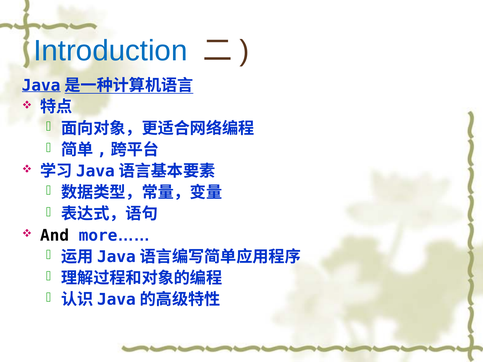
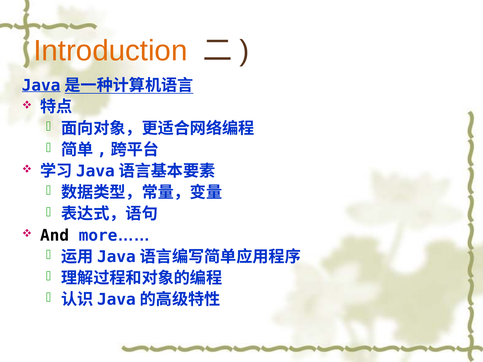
Introduction colour: blue -> orange
